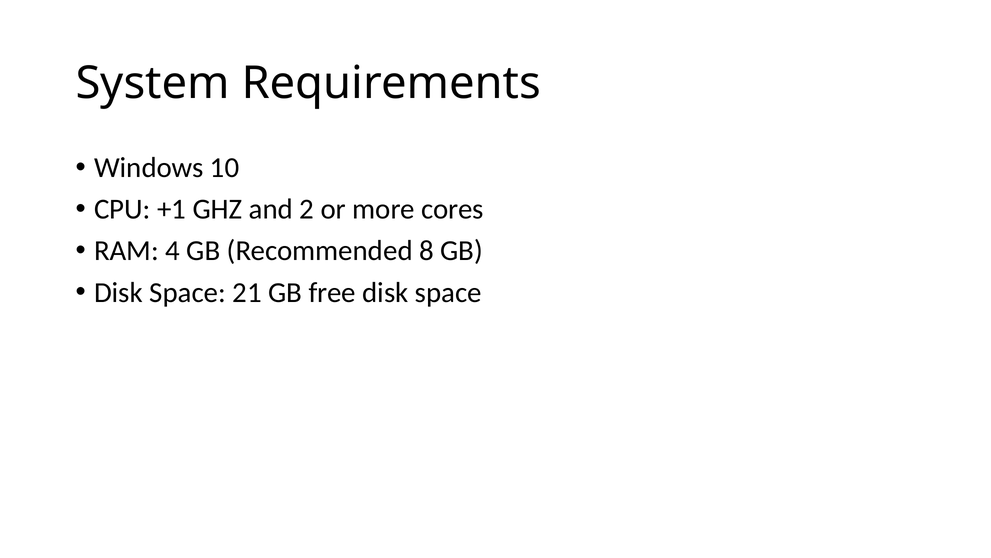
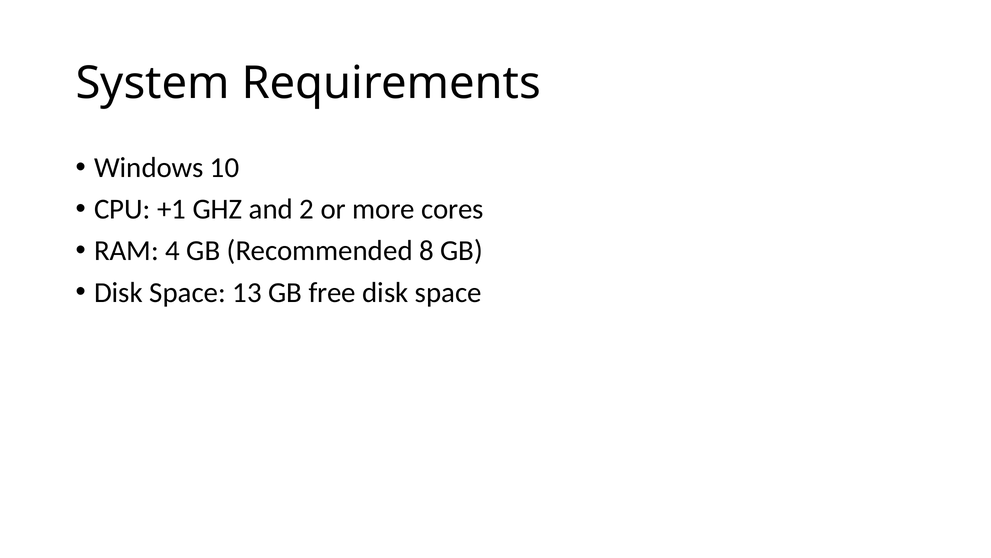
21: 21 -> 13
